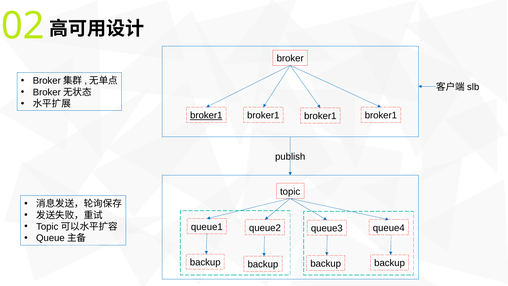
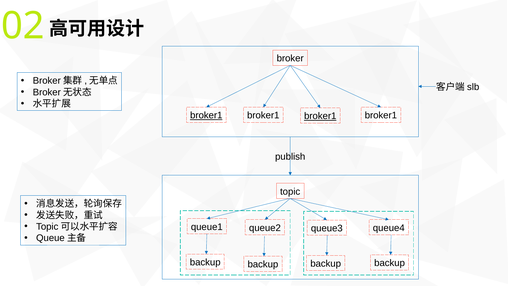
broker1 at (320, 116) underline: none -> present
